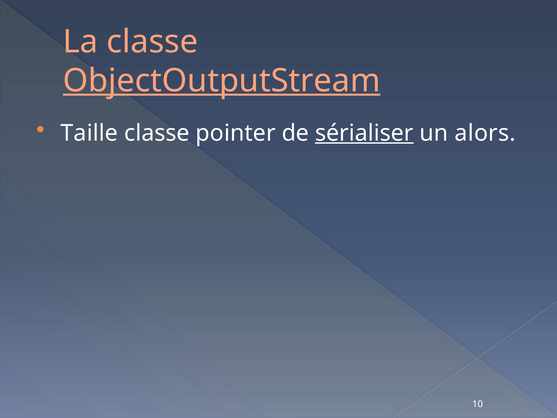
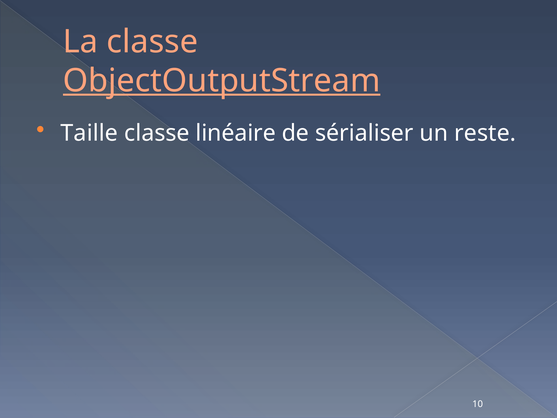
pointer: pointer -> linéaire
sérialiser underline: present -> none
alors: alors -> reste
